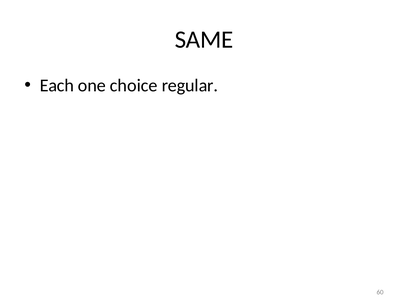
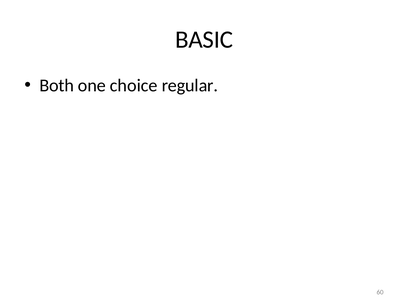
SAME: SAME -> BASIC
Each: Each -> Both
